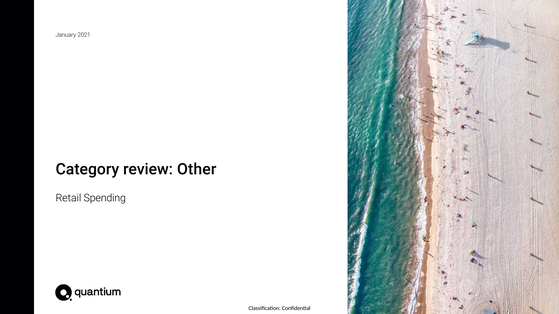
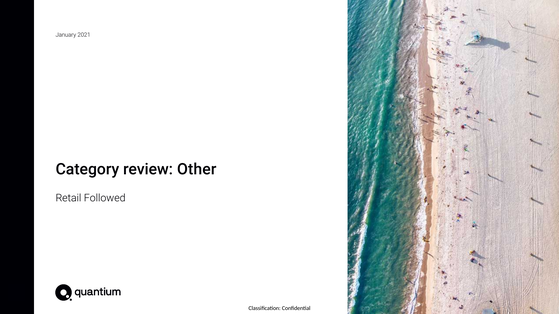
Spending: Spending -> Followed
